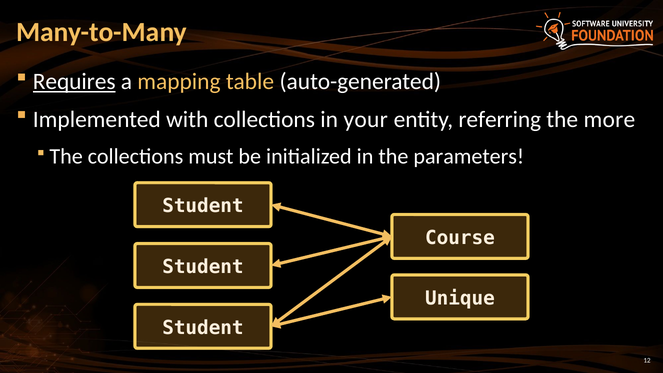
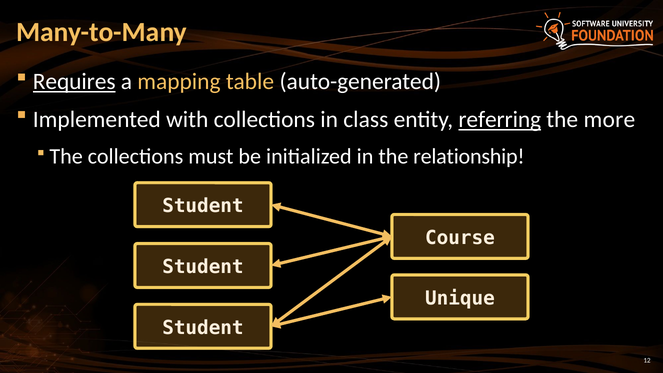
your: your -> class
referring underline: none -> present
parameters: parameters -> relationship
